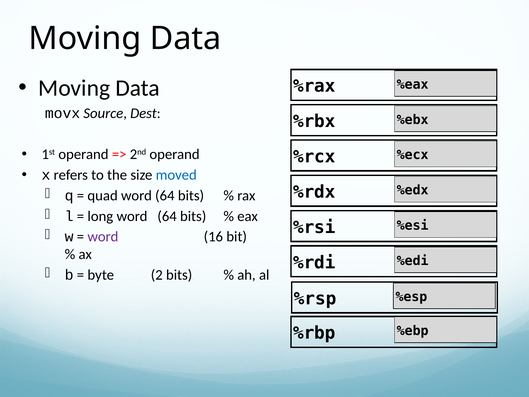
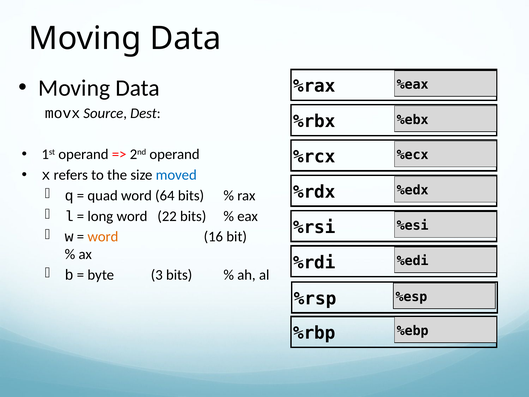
long word 64: 64 -> 22
word at (103, 237) colour: purple -> orange
2: 2 -> 3
